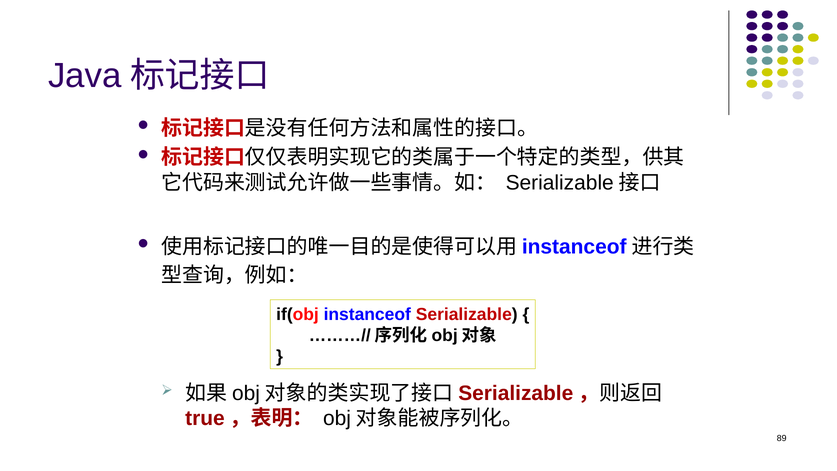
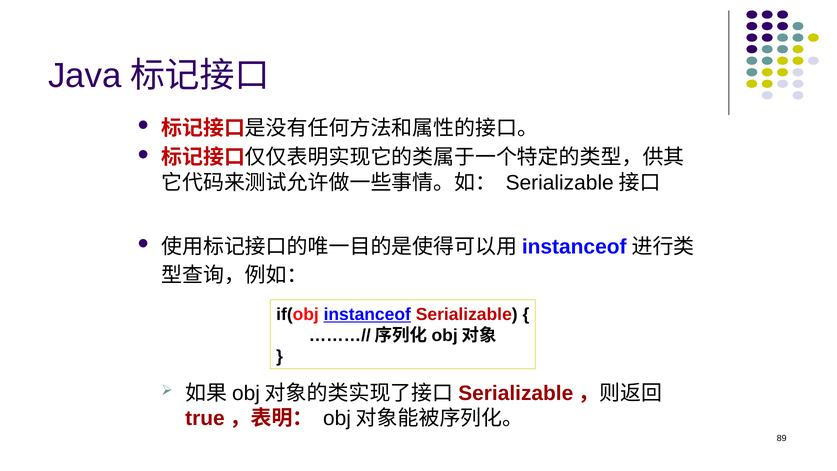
instanceof underline: none -> present
